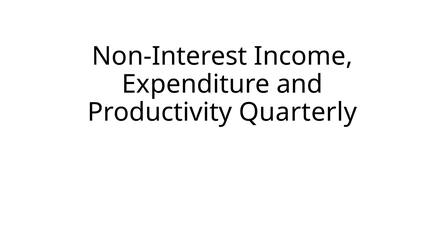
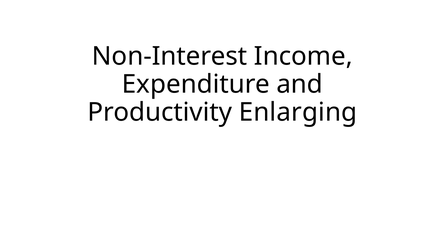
Quarterly: Quarterly -> Enlarging
